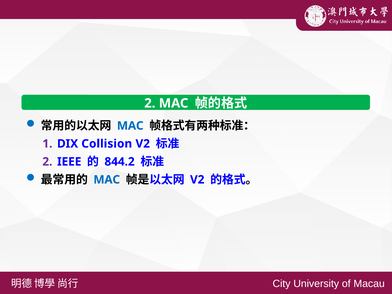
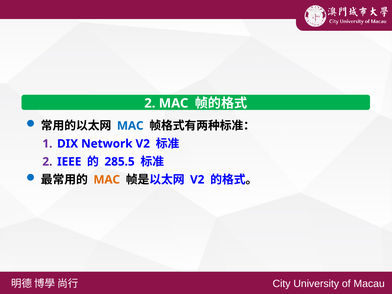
Collision: Collision -> Network
844.2: 844.2 -> 285.5
MAC at (107, 180) colour: blue -> orange
